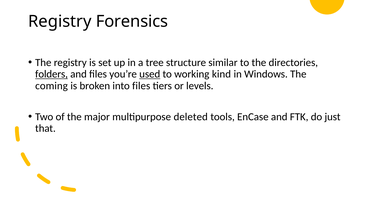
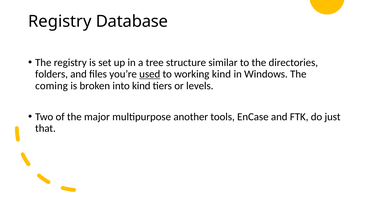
Forensics: Forensics -> Database
folders underline: present -> none
into files: files -> kind
deleted: deleted -> another
